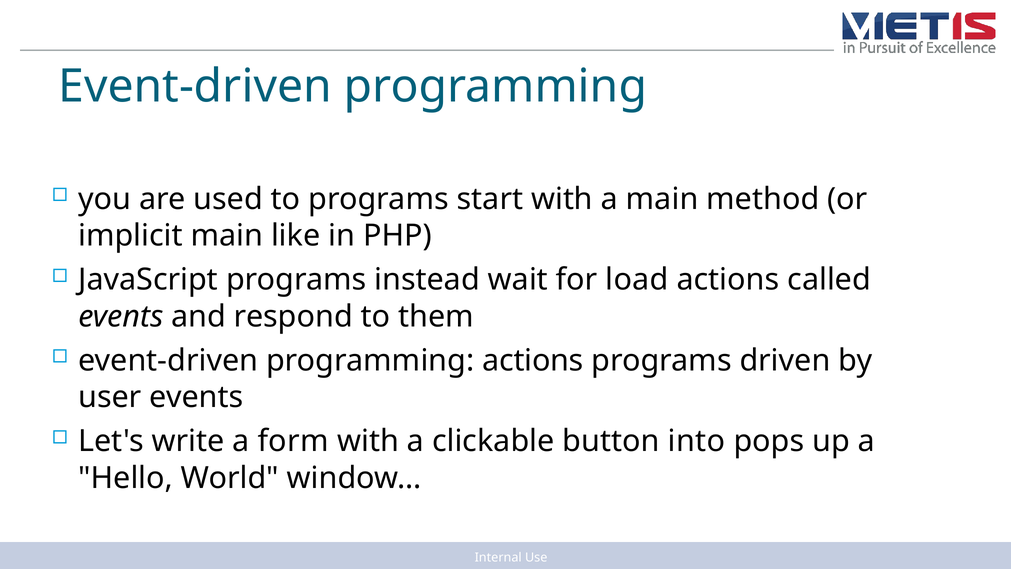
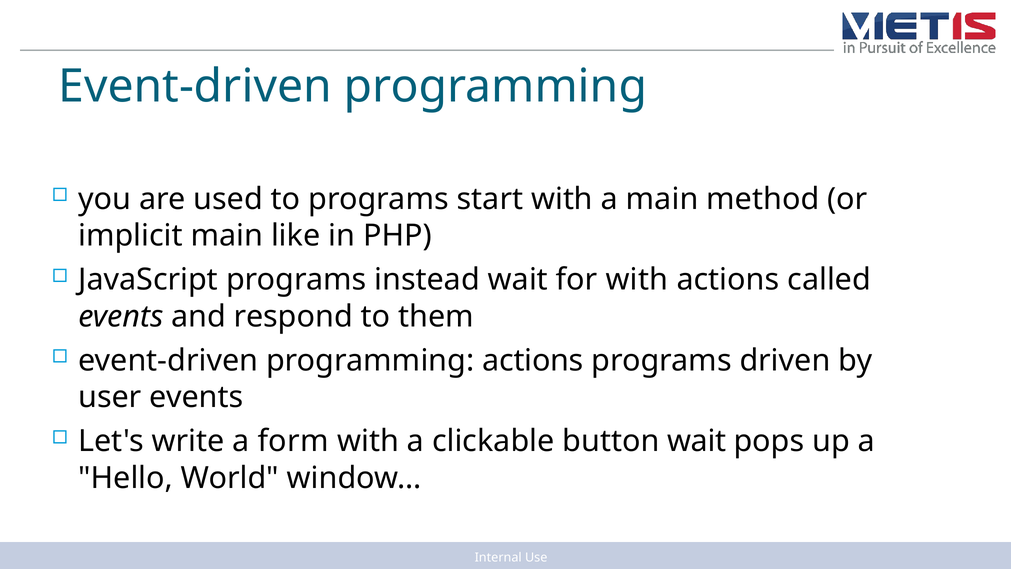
for load: load -> with
button into: into -> wait
